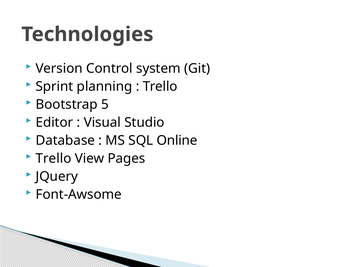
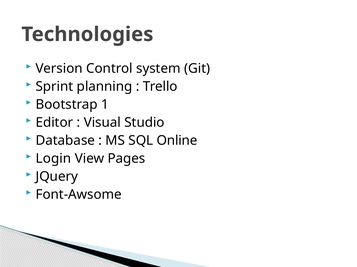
5: 5 -> 1
Trello at (54, 159): Trello -> Login
